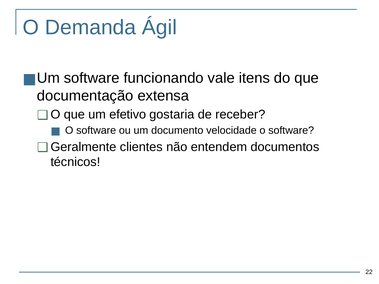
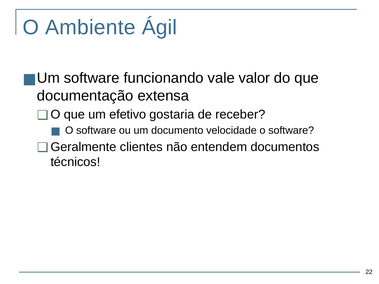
Demanda: Demanda -> Ambiente
itens: itens -> valor
